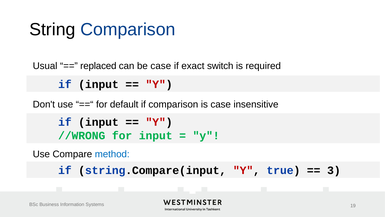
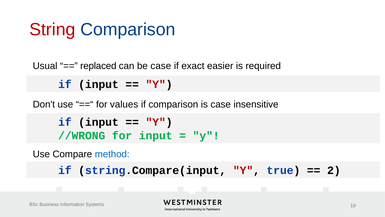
String colour: black -> red
switch: switch -> easier
default: default -> values
3: 3 -> 2
